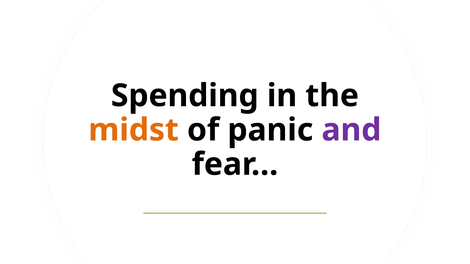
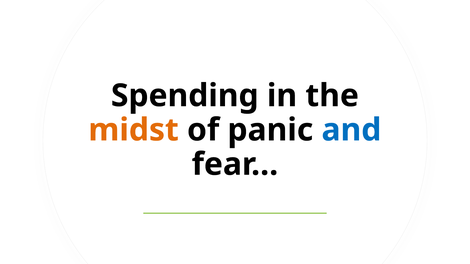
and colour: purple -> blue
